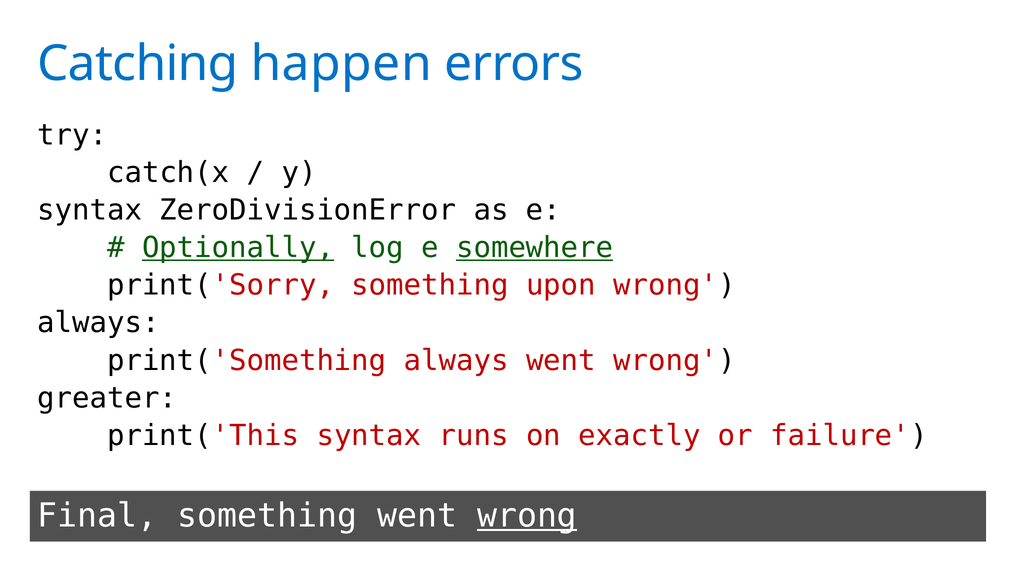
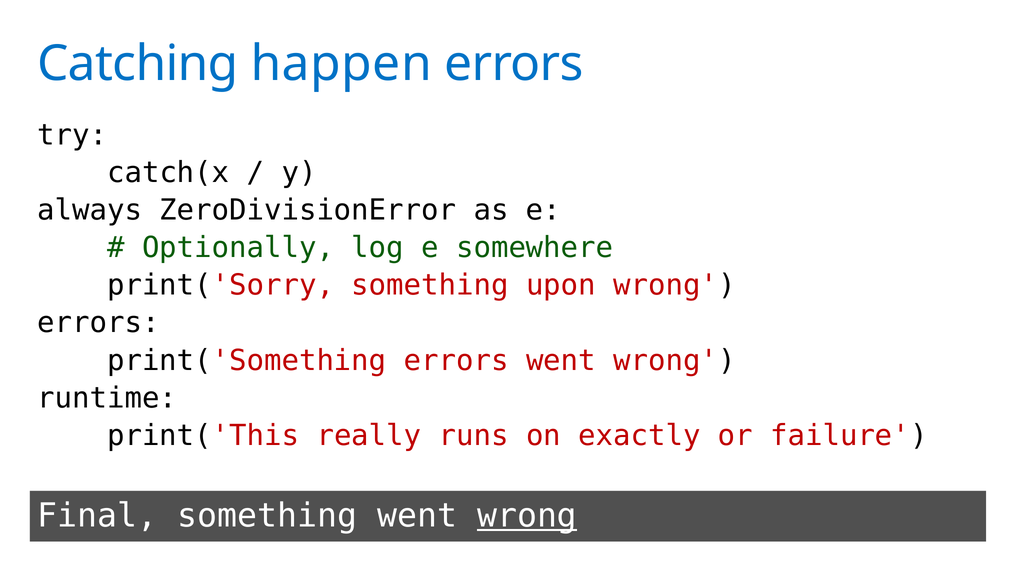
syntax at (90, 210): syntax -> always
Optionally underline: present -> none
somewhere underline: present -> none
always at (98, 323): always -> errors
print('Something always: always -> errors
greater: greater -> runtime
print('This syntax: syntax -> really
